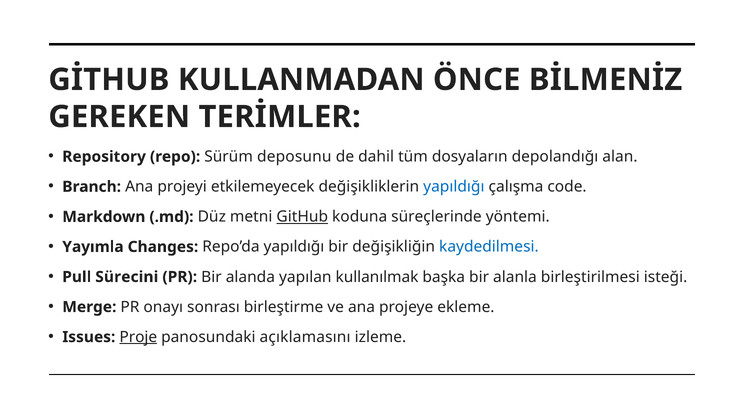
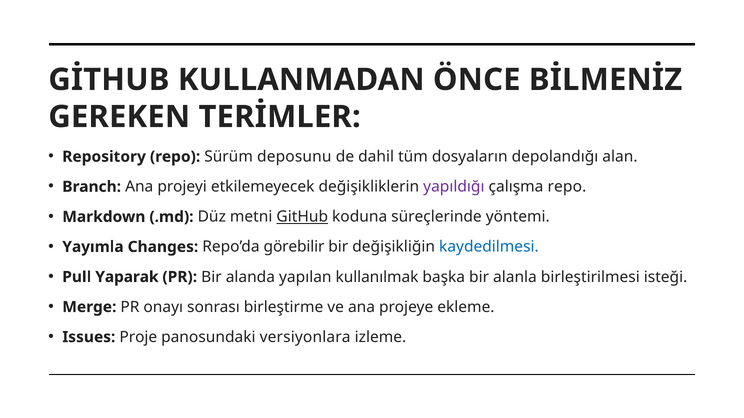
yapıldığı at (454, 187) colour: blue -> purple
çalışma code: code -> repo
Repo’da yapıldığı: yapıldığı -> görebilir
Sürecini: Sürecini -> Yaparak
Proje underline: present -> none
açıklamasını: açıklamasını -> versiyonlara
